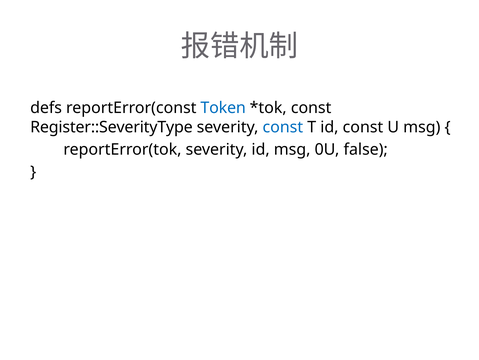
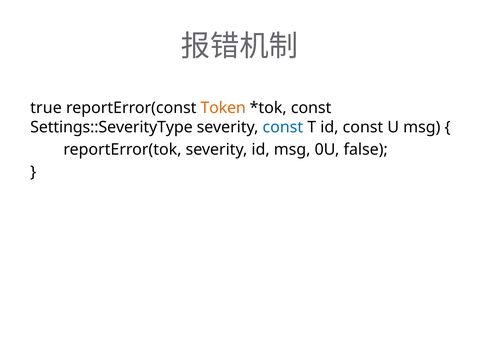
defs: defs -> true
Token colour: blue -> orange
Register::SeverityType: Register::SeverityType -> Settings::SeverityType
